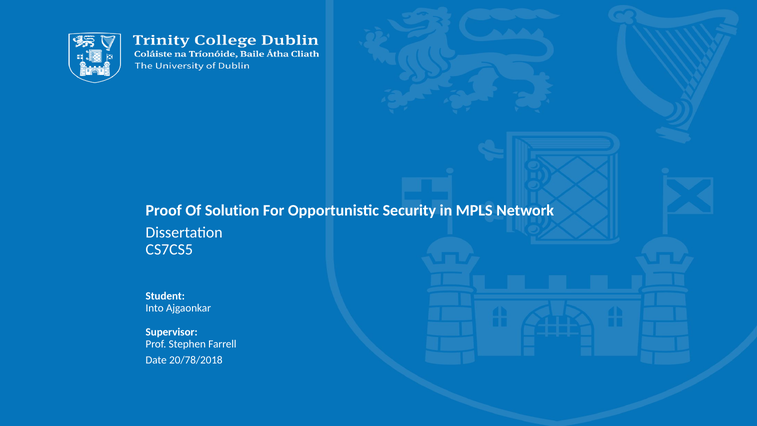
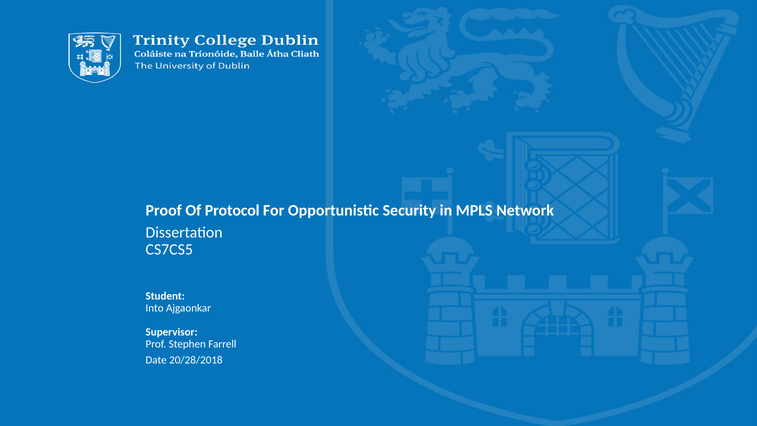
Solution: Solution -> Protocol
20/78/2018: 20/78/2018 -> 20/28/2018
